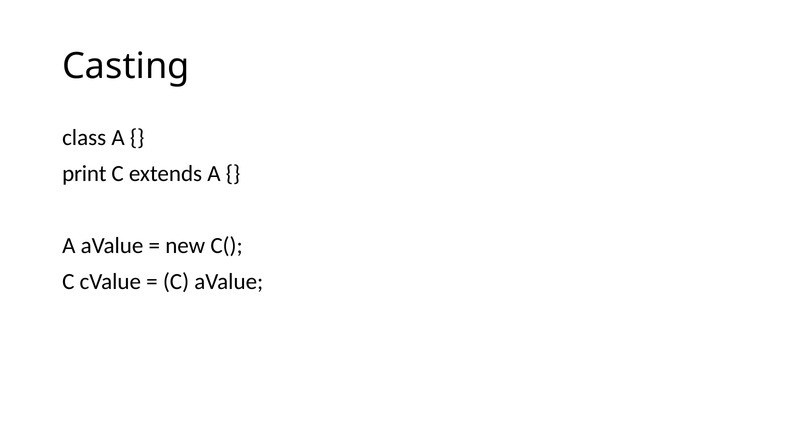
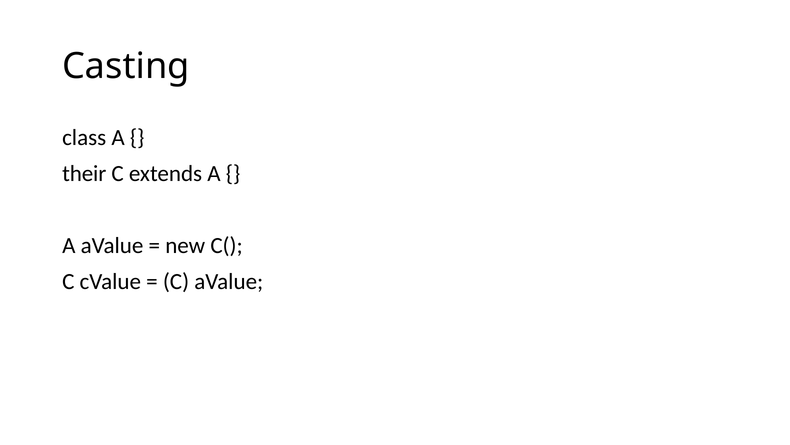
print: print -> their
